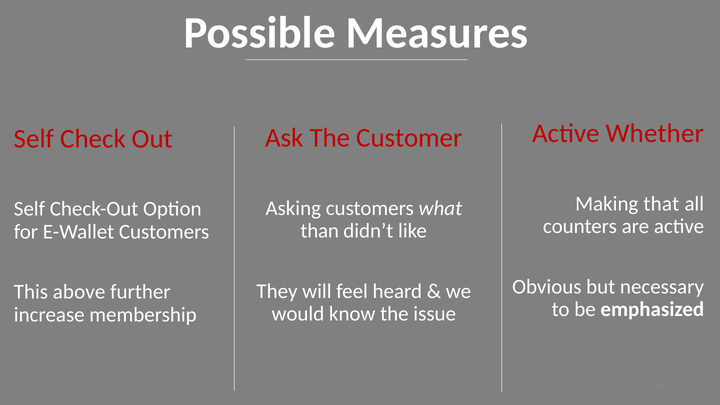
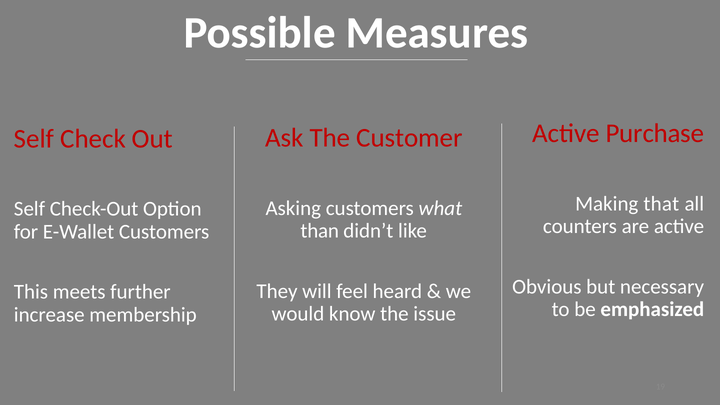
Whether: Whether -> Purchase
above: above -> meets
